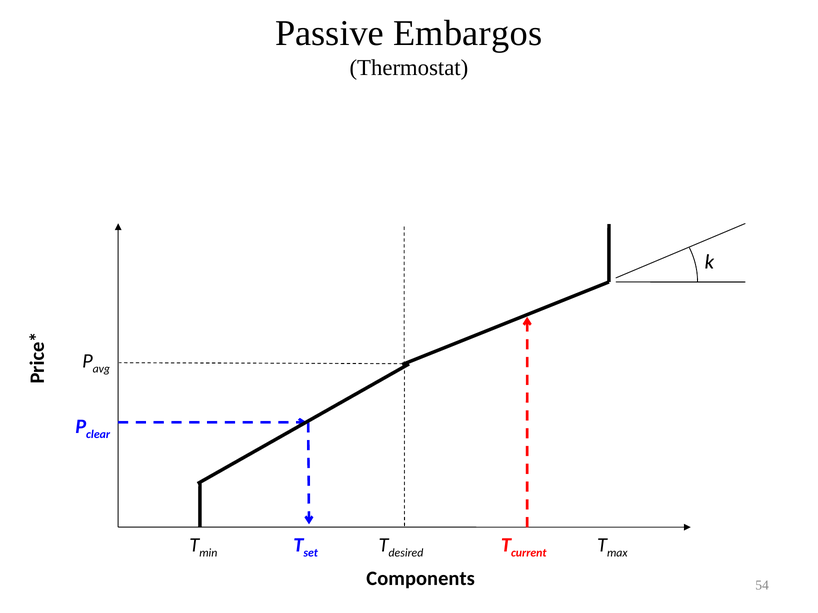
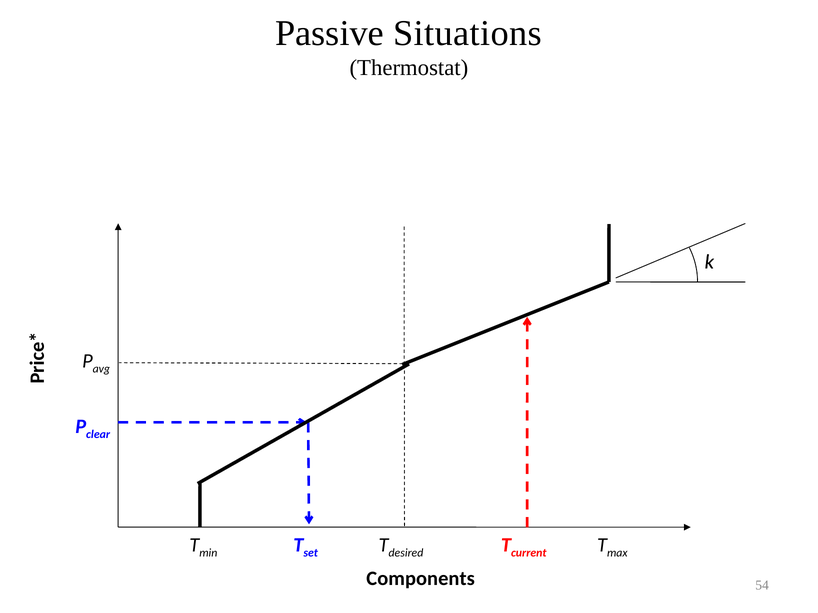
Embargos: Embargos -> Situations
